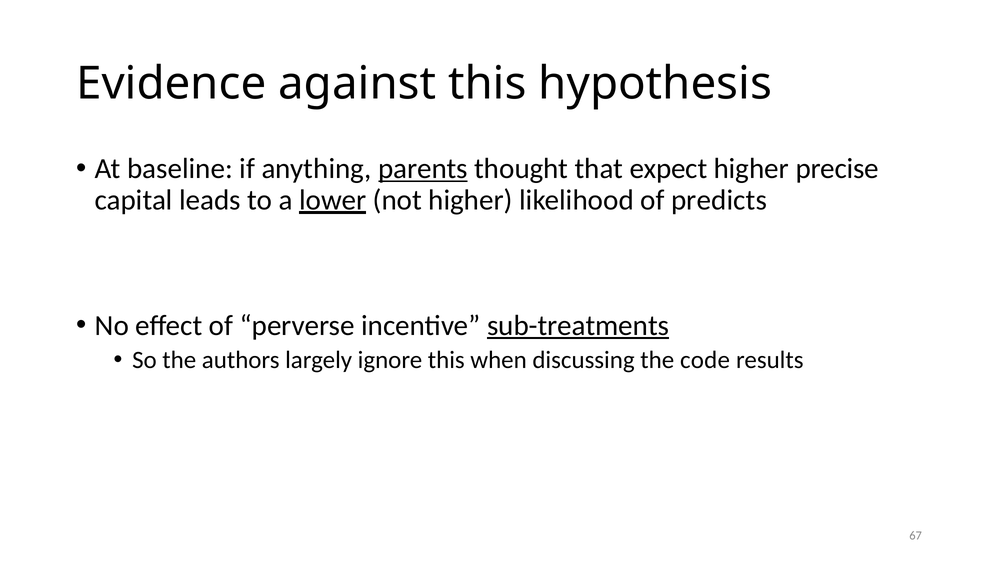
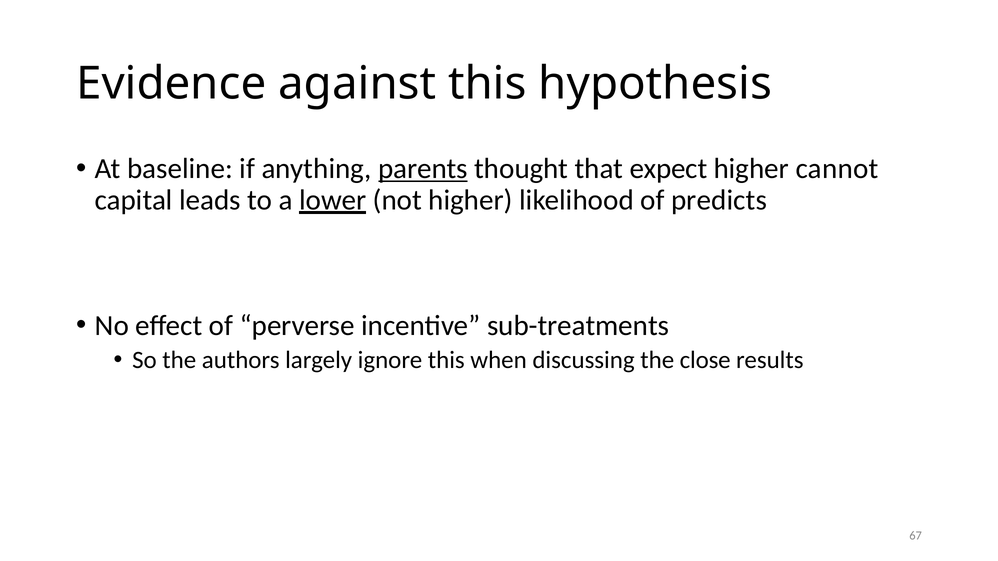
precise: precise -> cannot
sub-treatments underline: present -> none
code: code -> close
